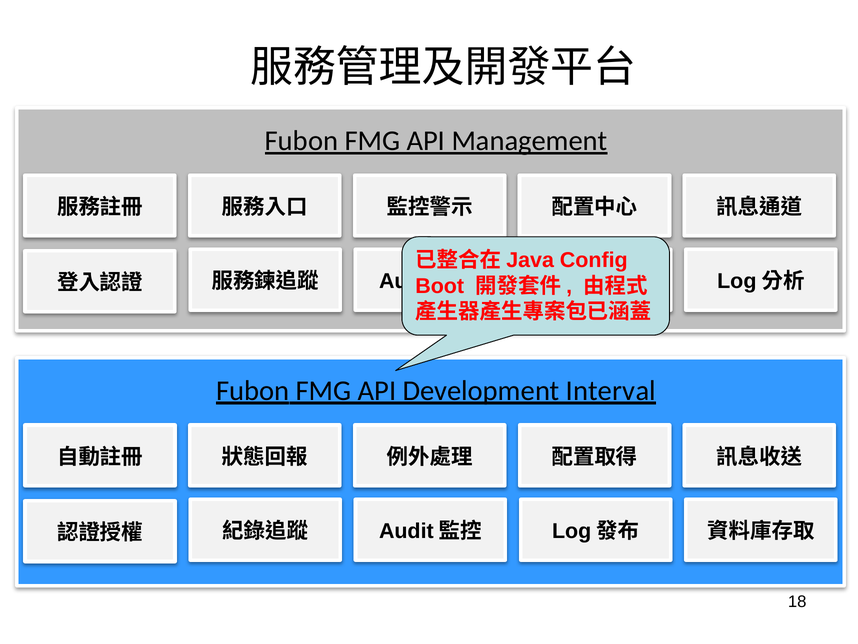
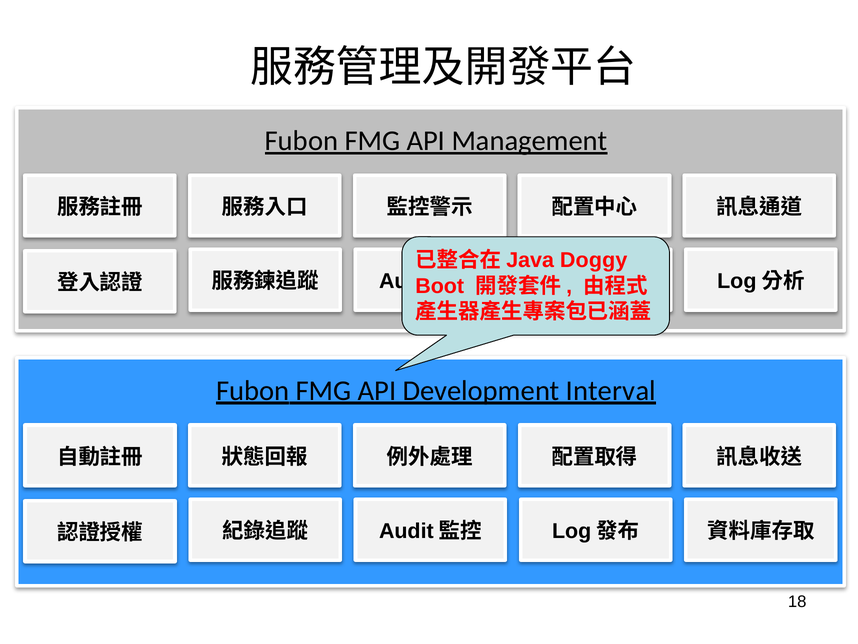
Config: Config -> Doggy
